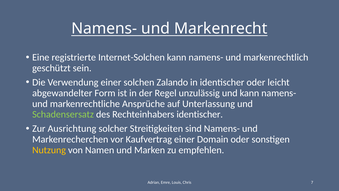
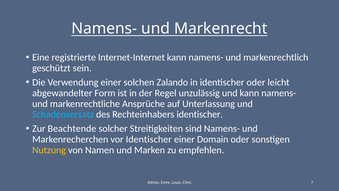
Internet-Solchen: Internet-Solchen -> Internet-Internet
Schadensersatz colour: light green -> light blue
Ausrichtung: Ausrichtung -> Beachtende
vor Kaufvertrag: Kaufvertrag -> Identischer
